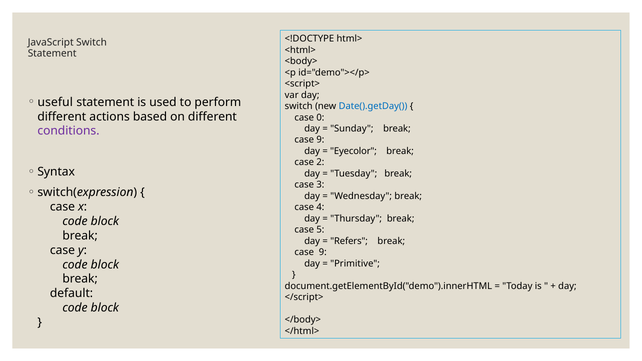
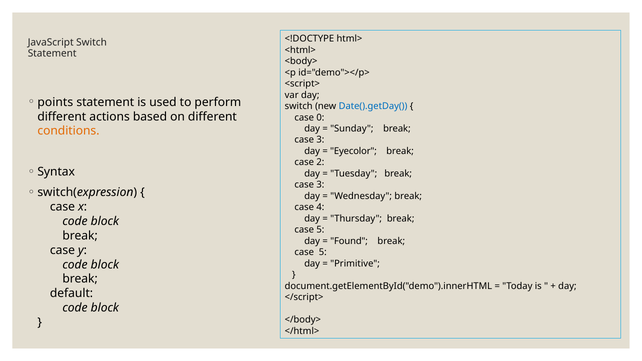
useful: useful -> points
conditions colour: purple -> orange
9 at (320, 140): 9 -> 3
Refers: Refers -> Found
9 at (323, 252): 9 -> 5
